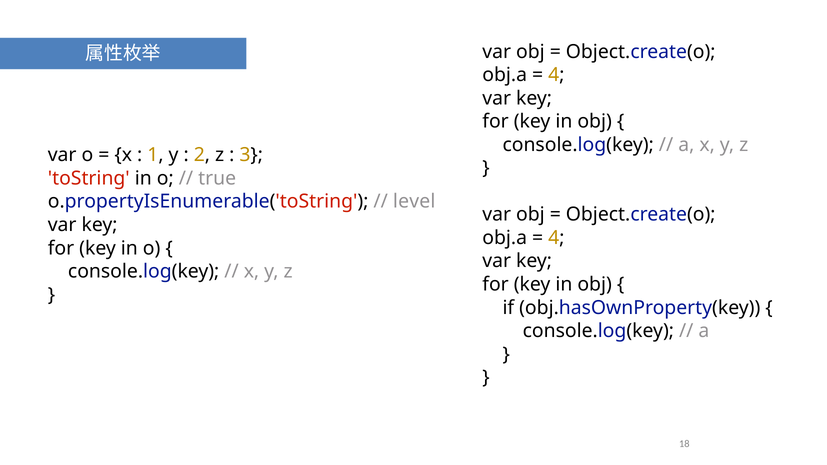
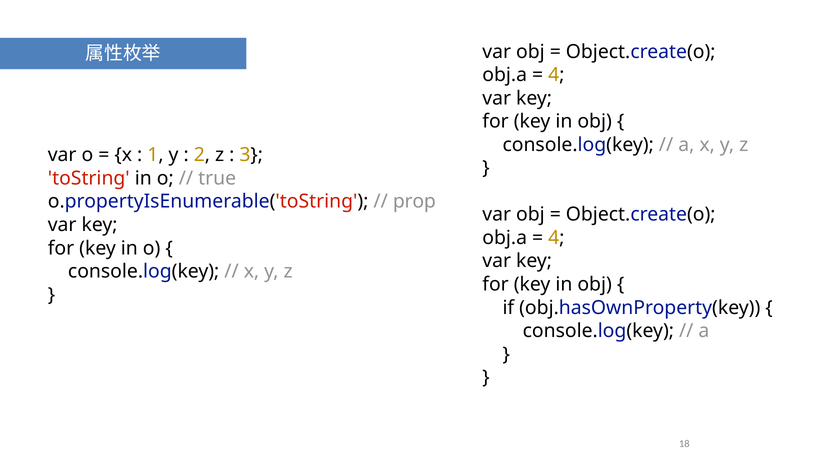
level: level -> prop
